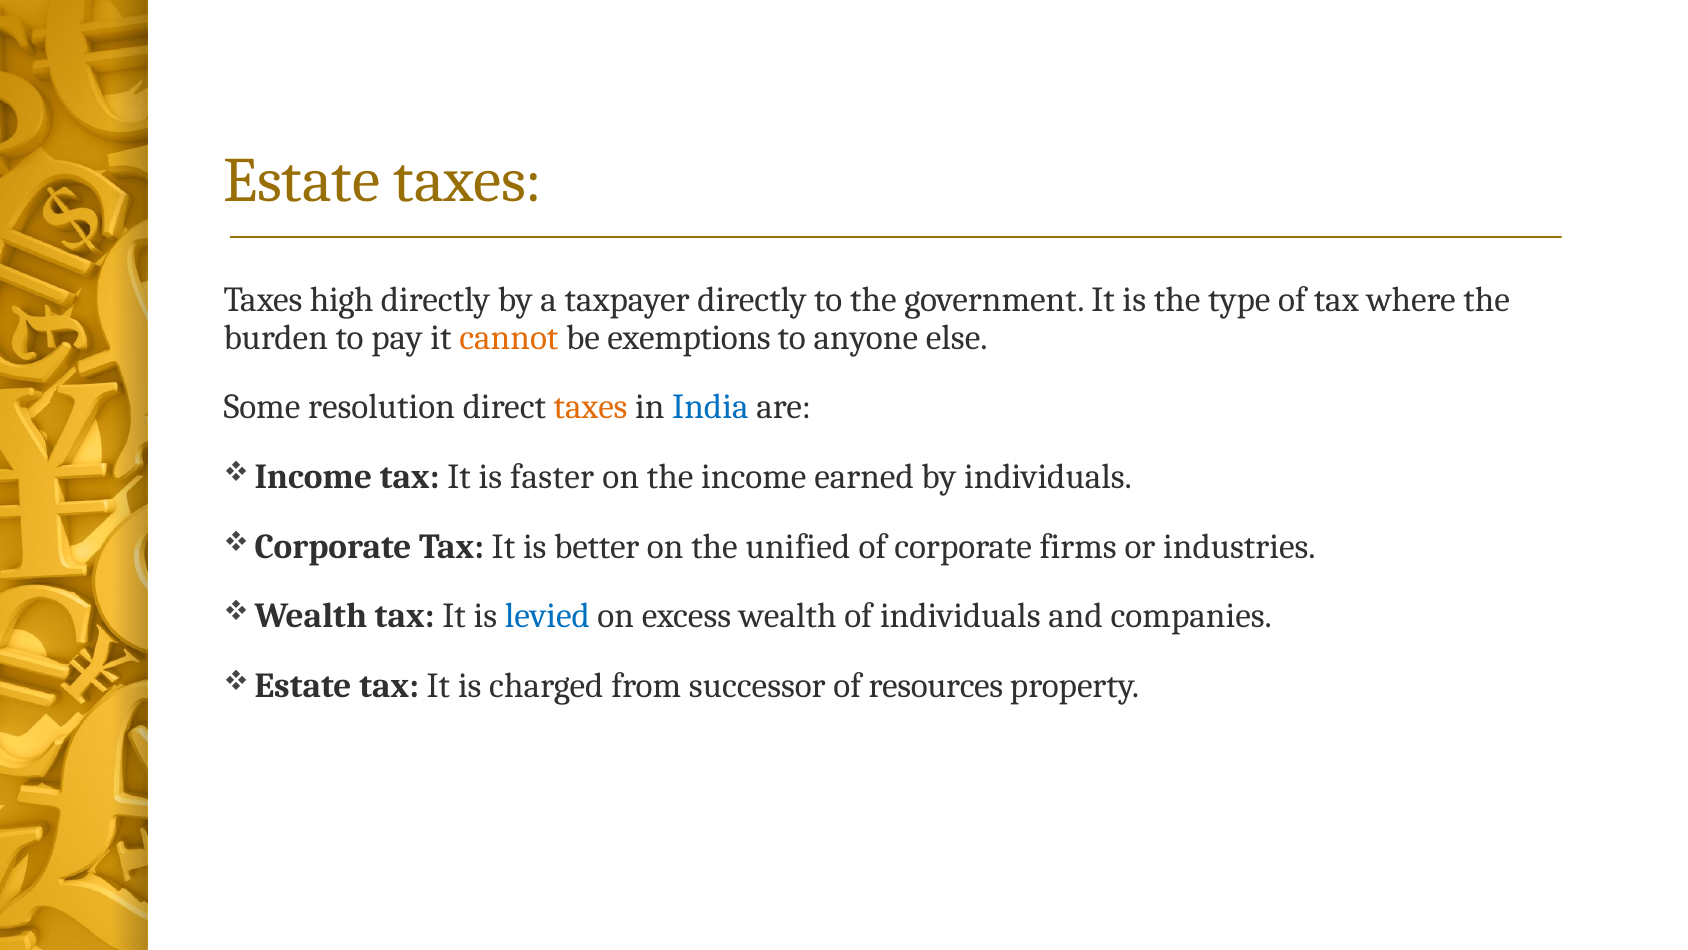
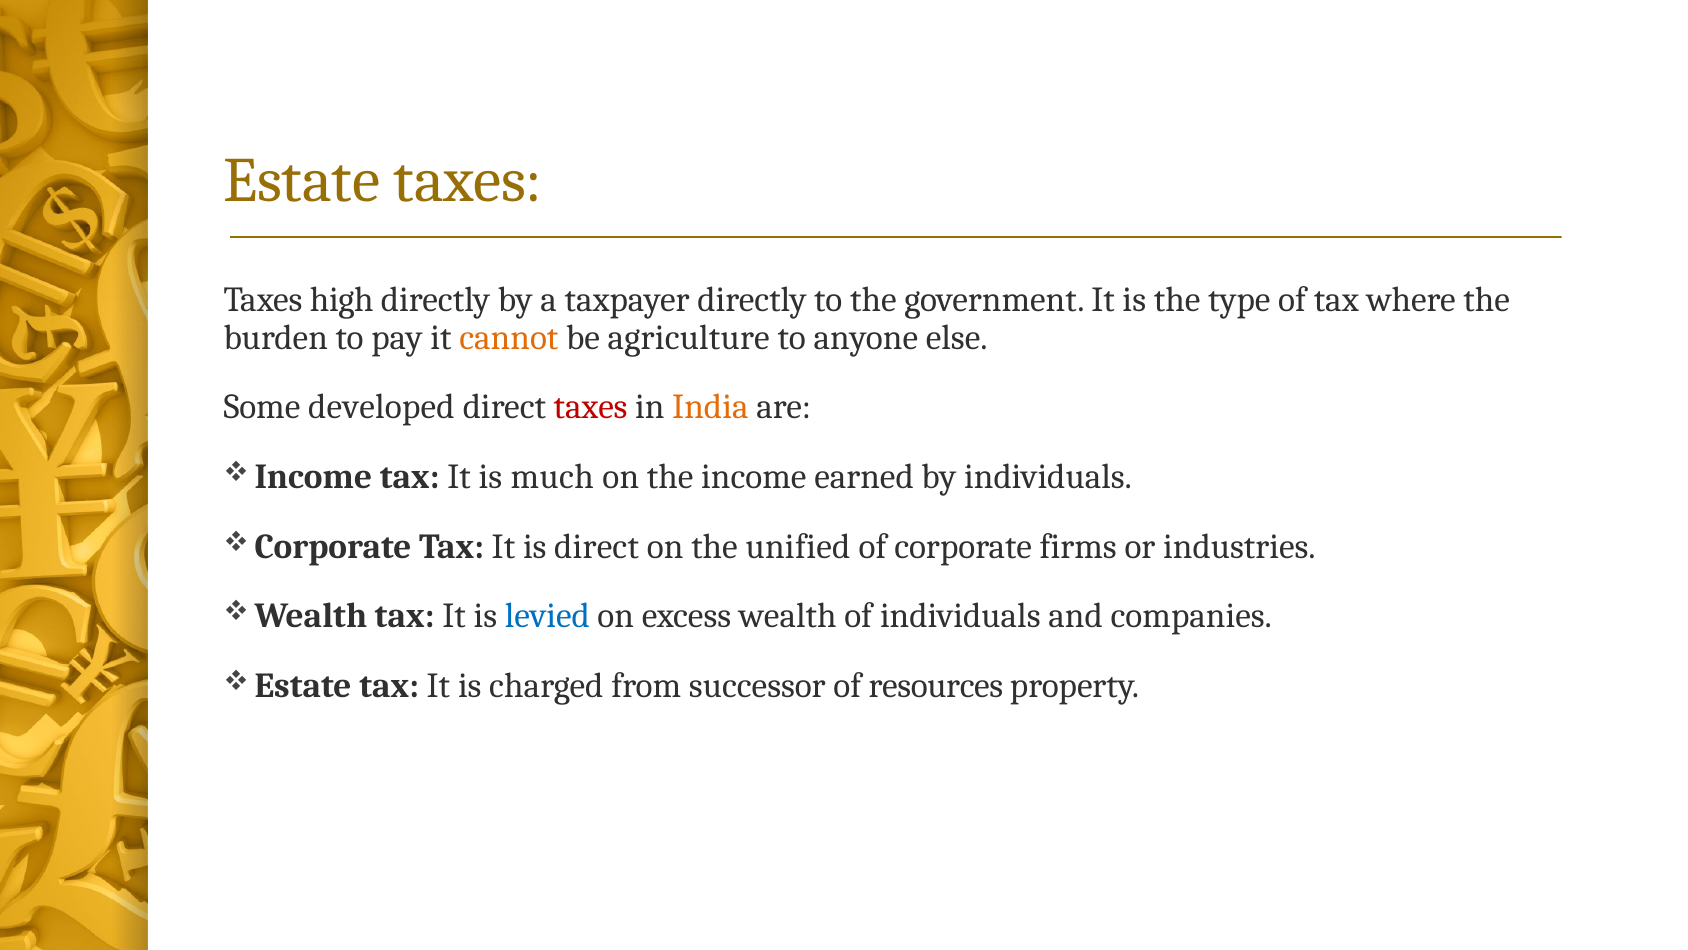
exemptions: exemptions -> agriculture
resolution: resolution -> developed
taxes at (591, 407) colour: orange -> red
India colour: blue -> orange
faster: faster -> much
is better: better -> direct
